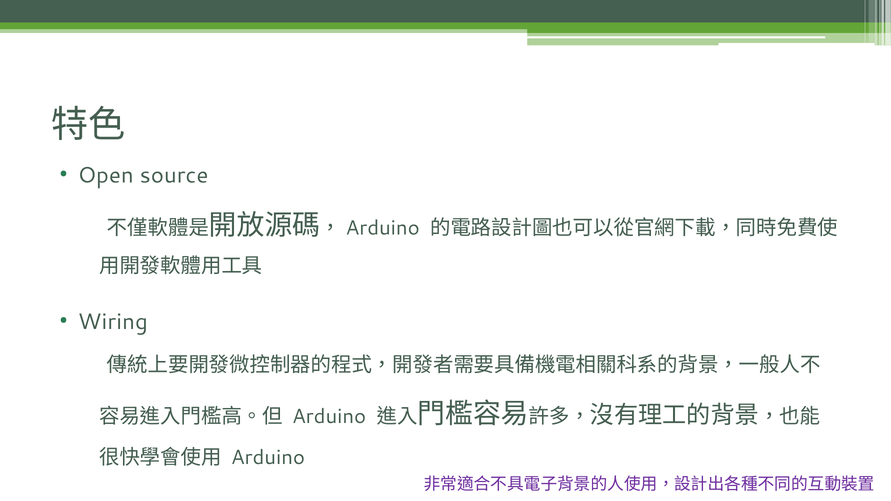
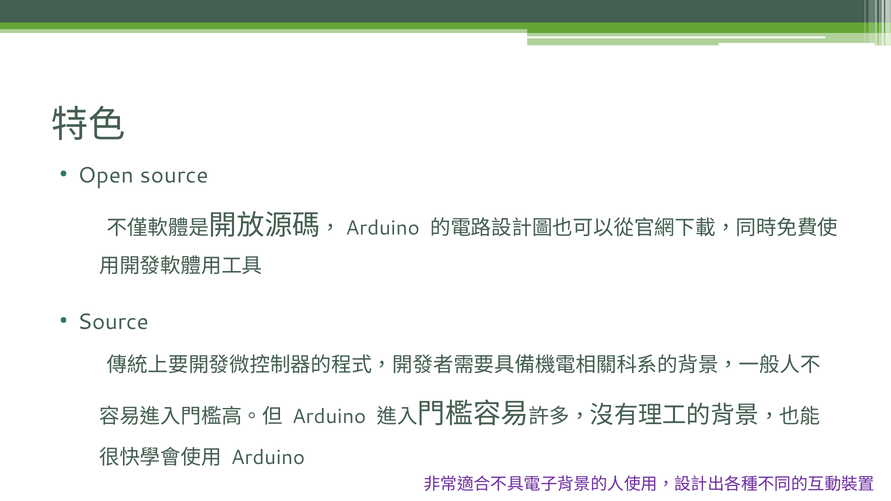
Wiring at (113, 322): Wiring -> Source
